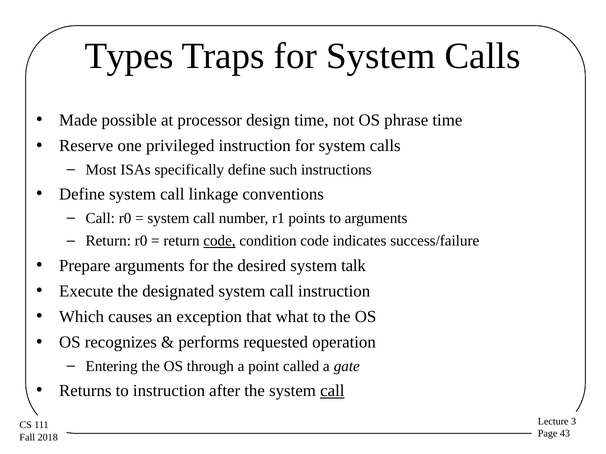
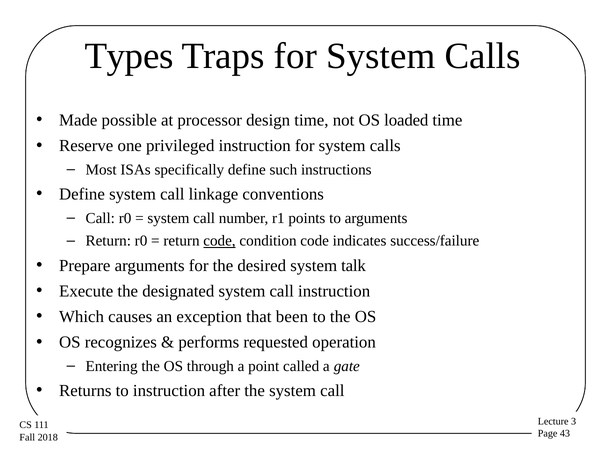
phrase: phrase -> loaded
what: what -> been
call at (332, 391) underline: present -> none
